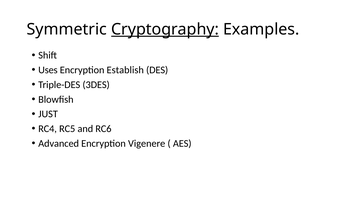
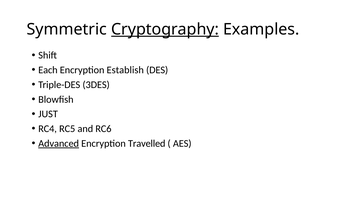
Uses: Uses -> Each
Advanced underline: none -> present
Vigenere: Vigenere -> Travelled
